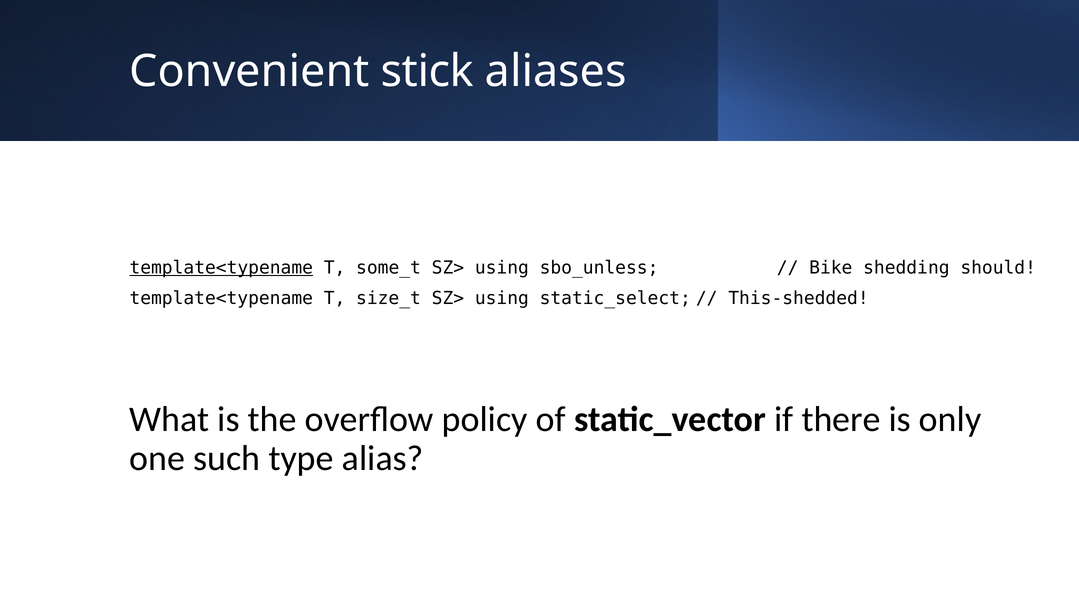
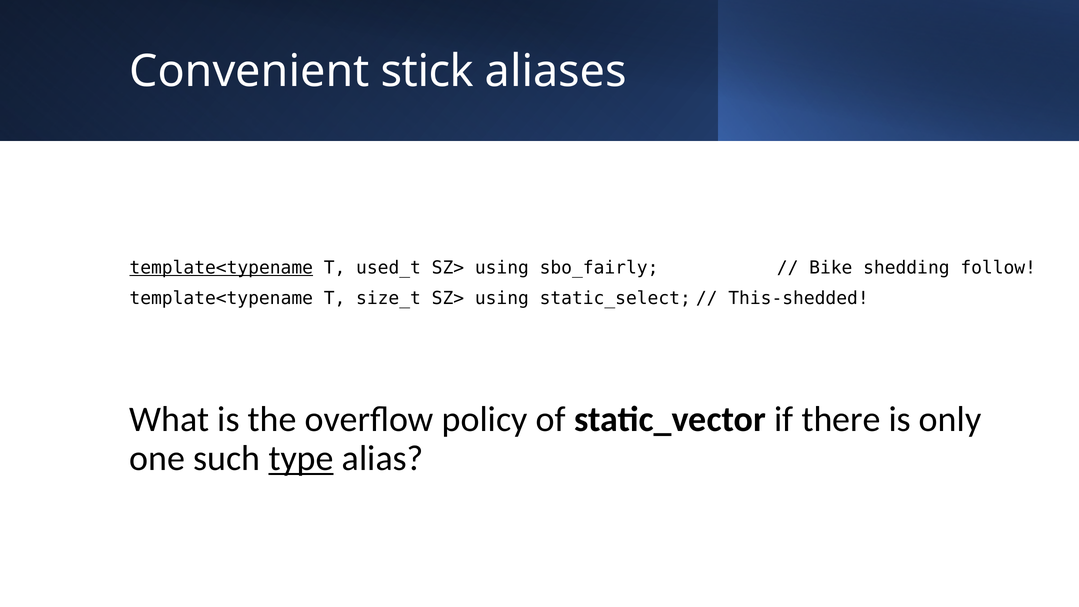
some_t: some_t -> used_t
sbo_unless: sbo_unless -> sbo_fairly
should: should -> follow
type underline: none -> present
